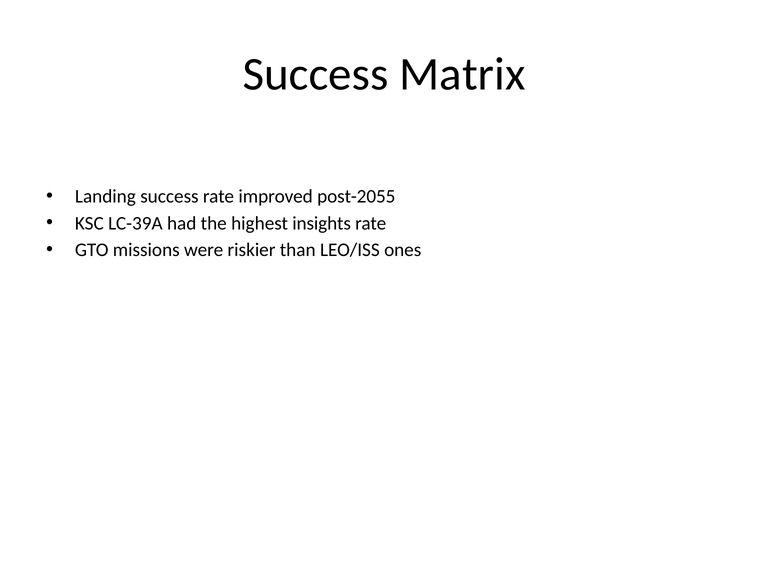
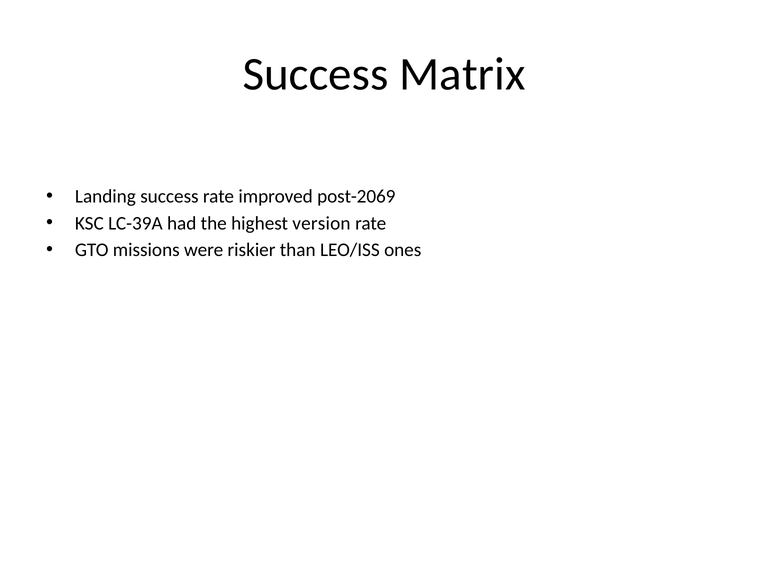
post-2055: post-2055 -> post-2069
insights: insights -> version
